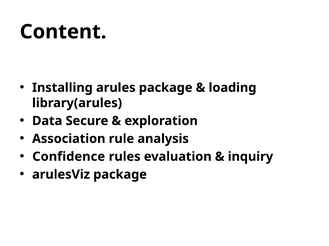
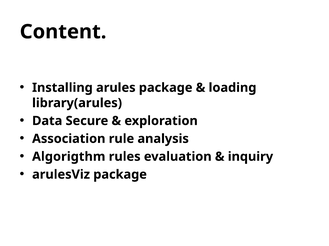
Confidence: Confidence -> Algorigthm
